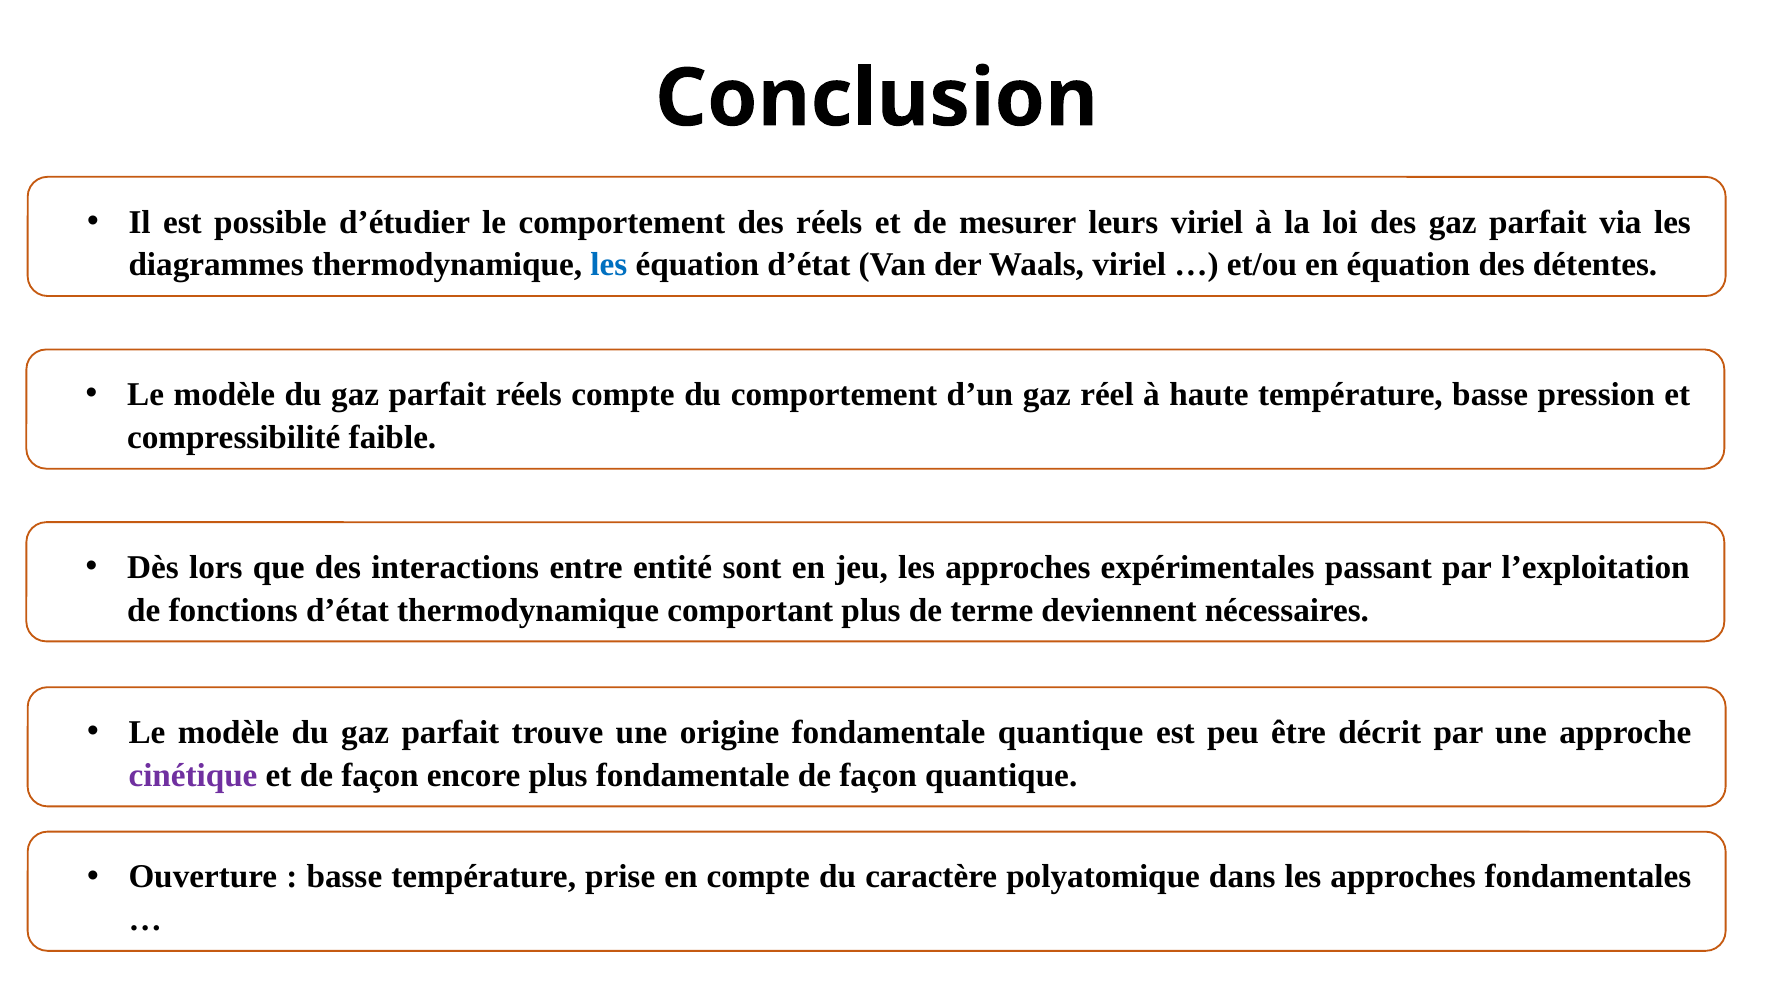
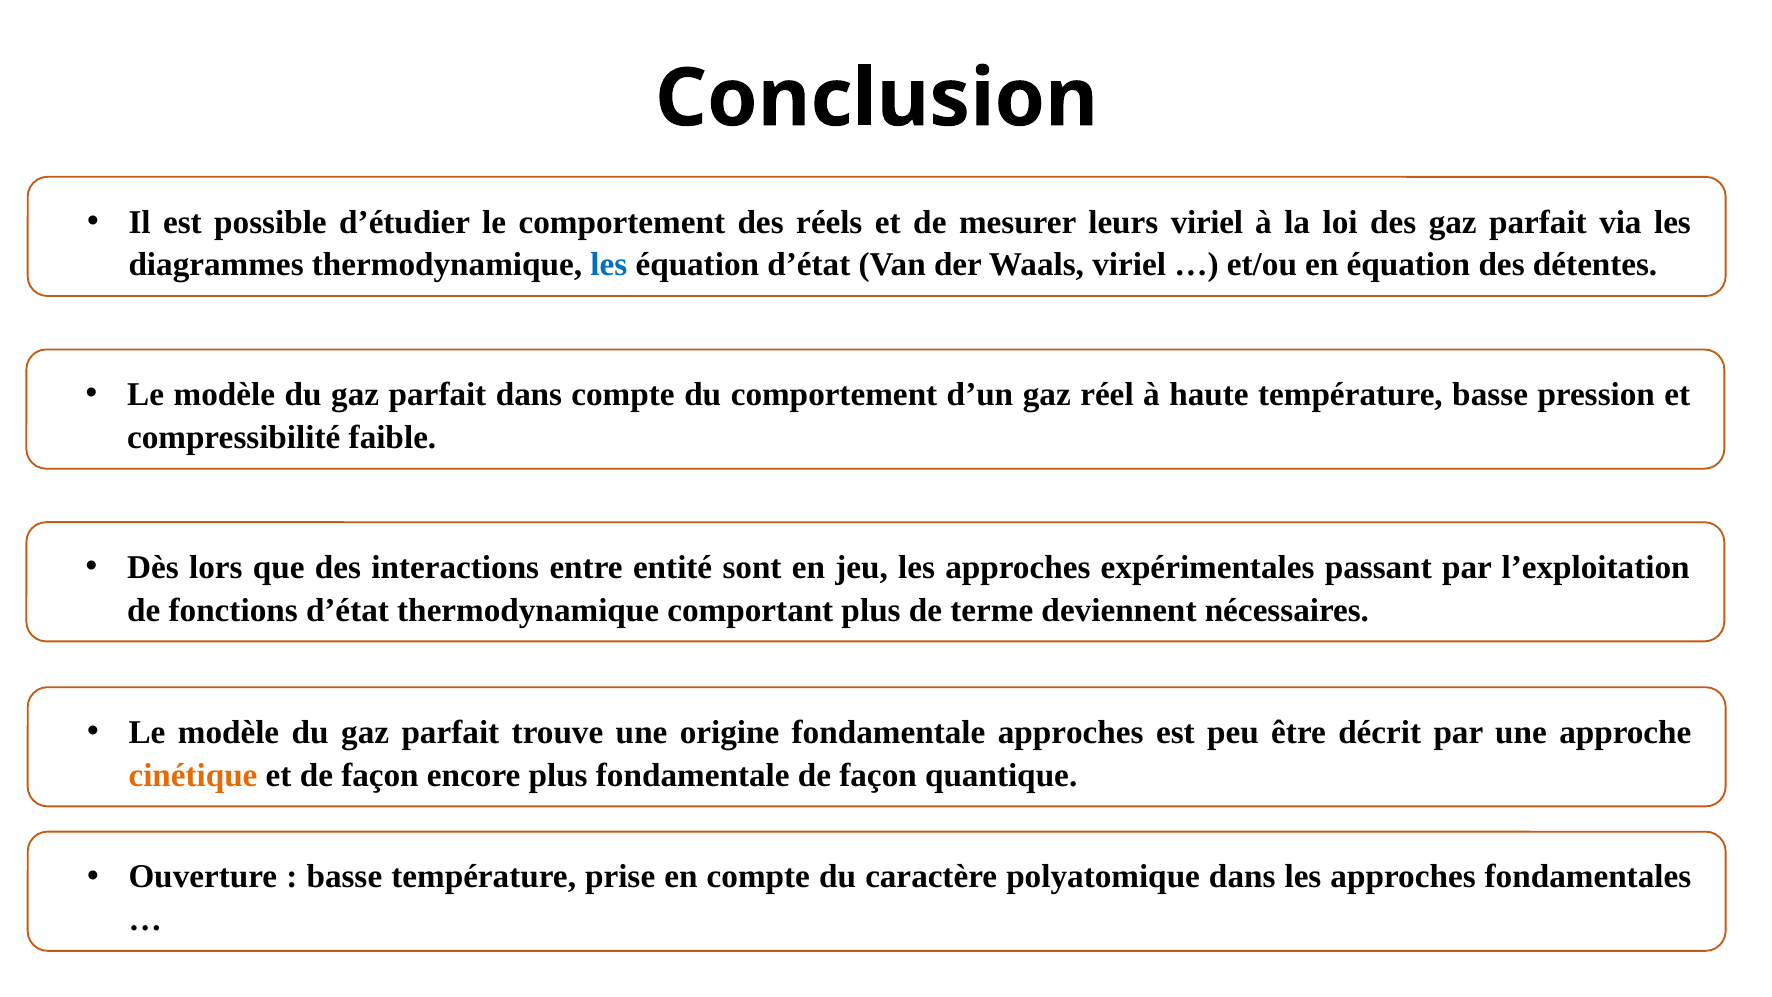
parfait réels: réels -> dans
fondamentale quantique: quantique -> approches
cinétique colour: purple -> orange
